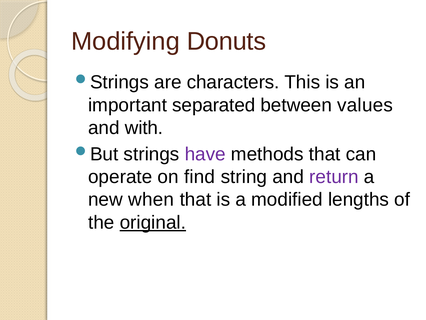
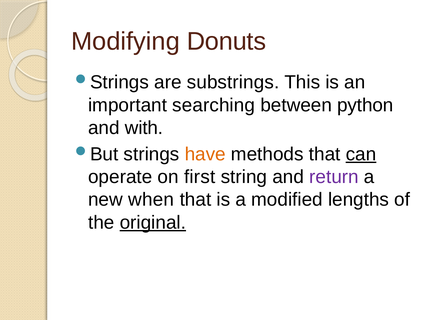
characters: characters -> substrings
separated: separated -> searching
values: values -> python
have colour: purple -> orange
can underline: none -> present
find: find -> first
